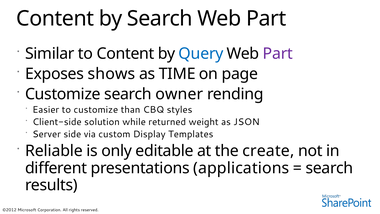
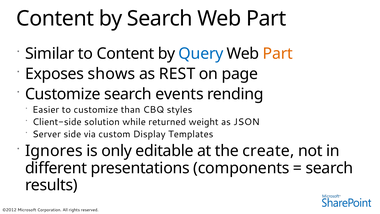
Part at (278, 54) colour: purple -> orange
TIME: TIME -> REST
owner: owner -> events
Reliable: Reliable -> Ignores
applications: applications -> components
